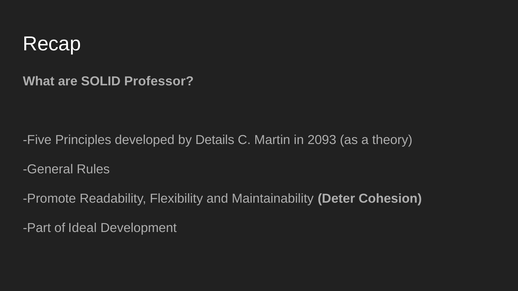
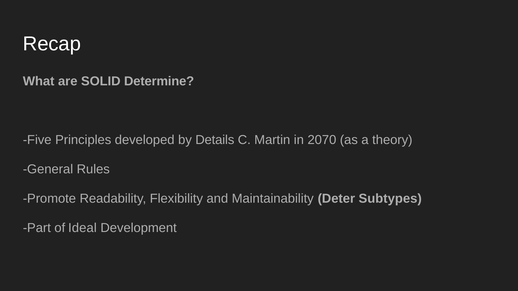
Professor: Professor -> Determine
2093: 2093 -> 2070
Cohesion: Cohesion -> Subtypes
